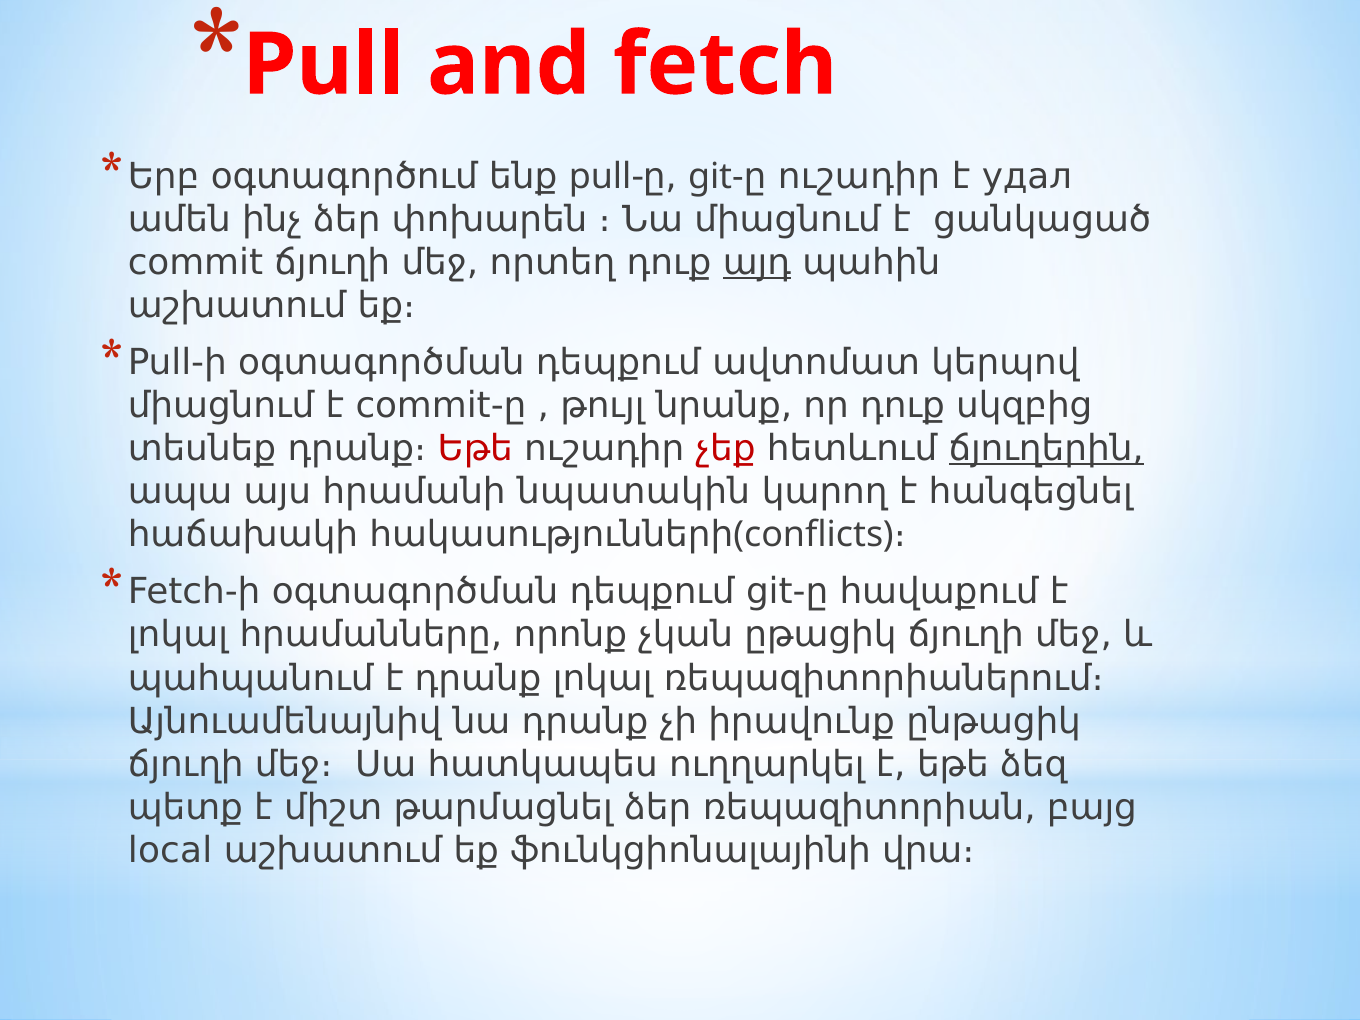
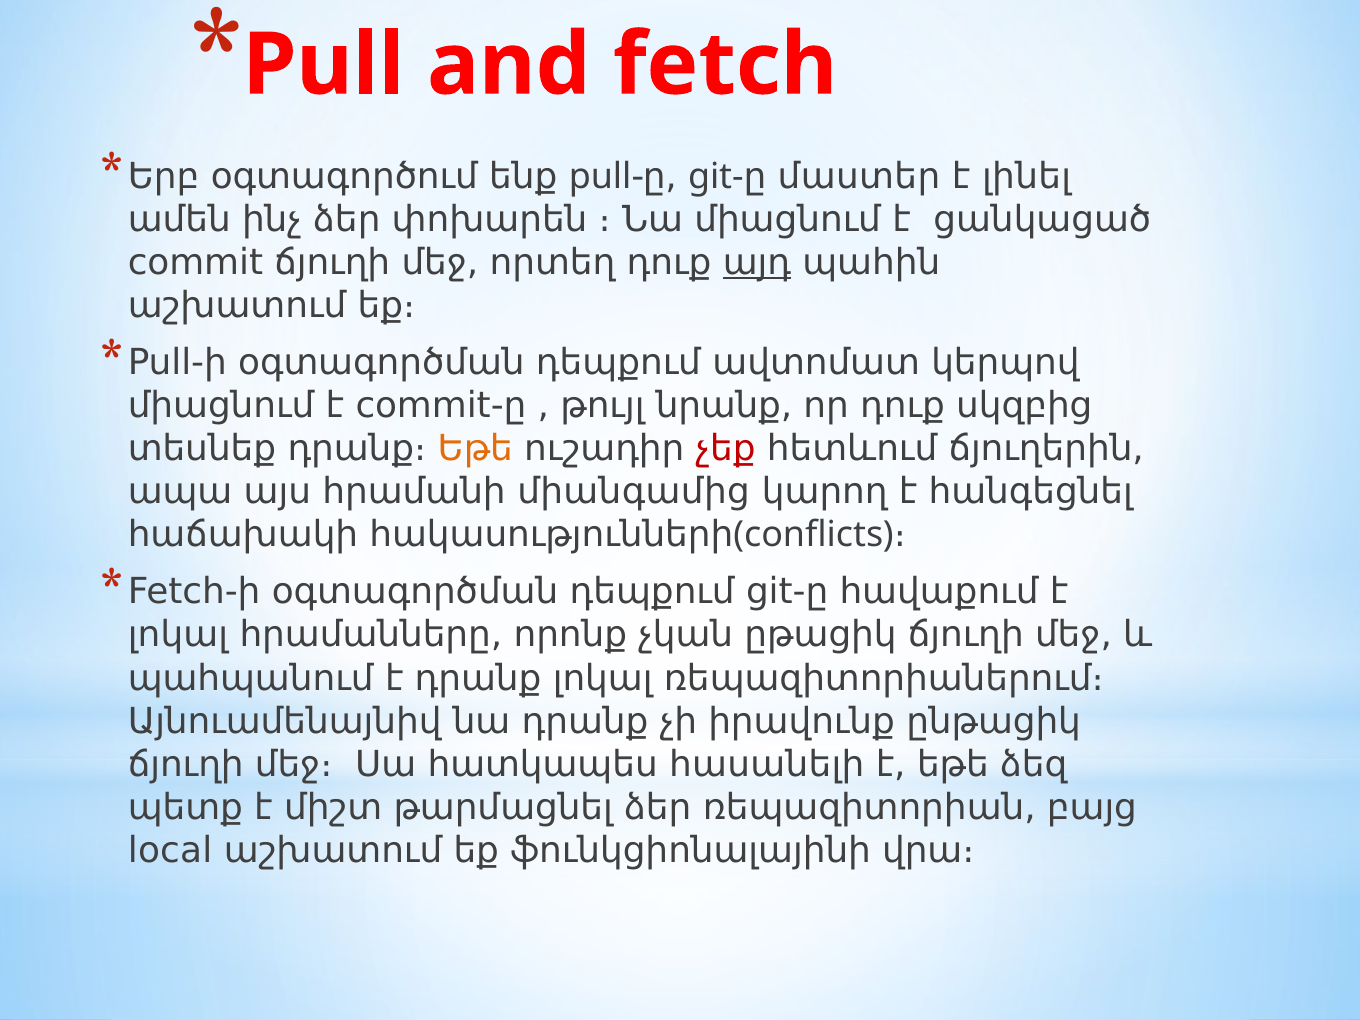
ուշադիր at (859, 177): ուշադիր -> մաստեր
удал: удал -> լինել
Եթե at (475, 449) colour: red -> orange
ճյուղերին underline: present -> none
նպատակին: նպատակին -> միանգամից
ուղղարկել: ուղղարկել -> հասանելի
